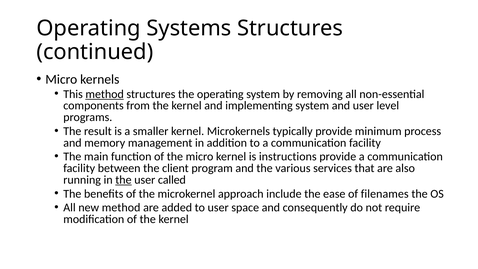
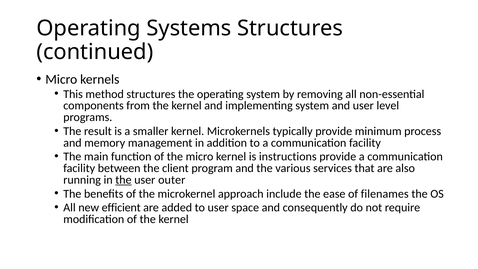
method at (105, 94) underline: present -> none
called: called -> outer
new method: method -> efficient
